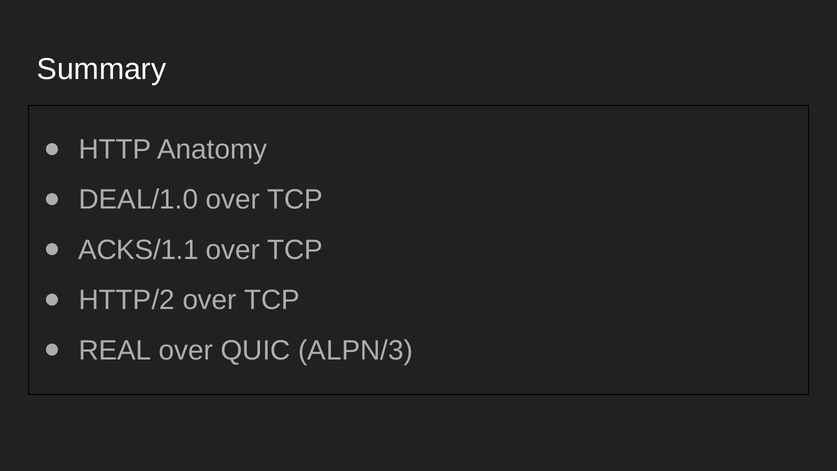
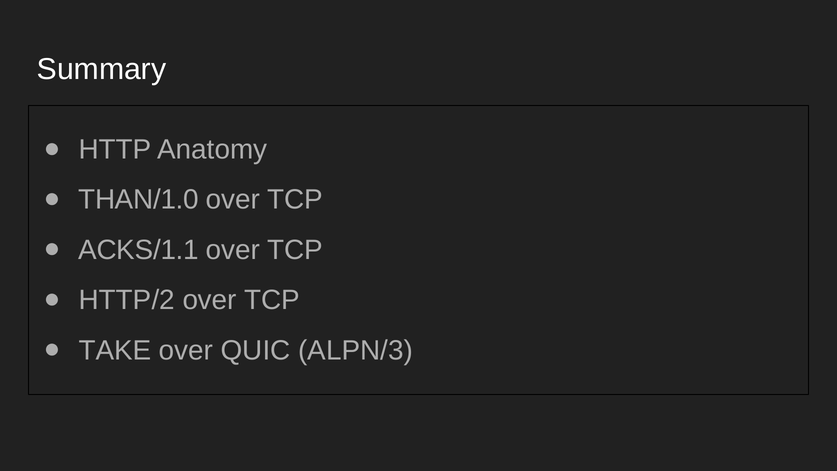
DEAL/1.0: DEAL/1.0 -> THAN/1.0
REAL: REAL -> TAKE
